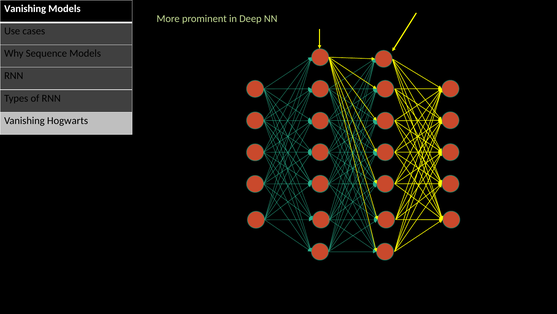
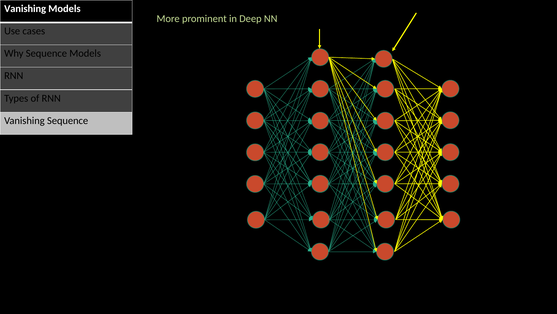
Vanishing Hogwarts: Hogwarts -> Sequence
